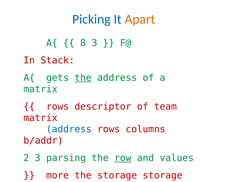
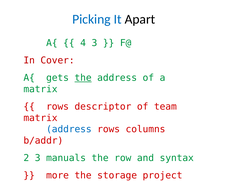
Apart colour: orange -> black
8: 8 -> 4
Stack: Stack -> Cover
parsing: parsing -> manuals
row underline: present -> none
values: values -> syntax
storage storage: storage -> project
